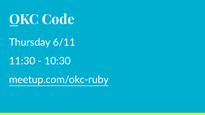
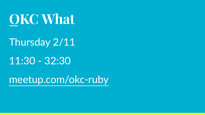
Code: Code -> What
6/11: 6/11 -> 2/11
10:30: 10:30 -> 32:30
